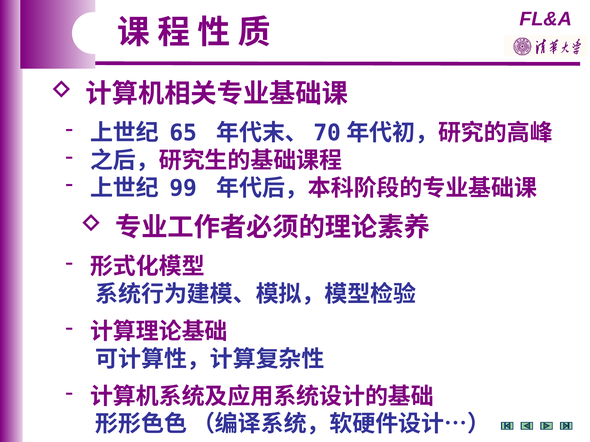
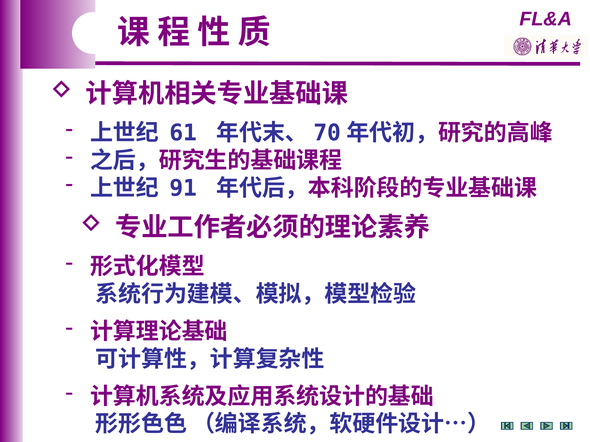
65: 65 -> 61
99: 99 -> 91
